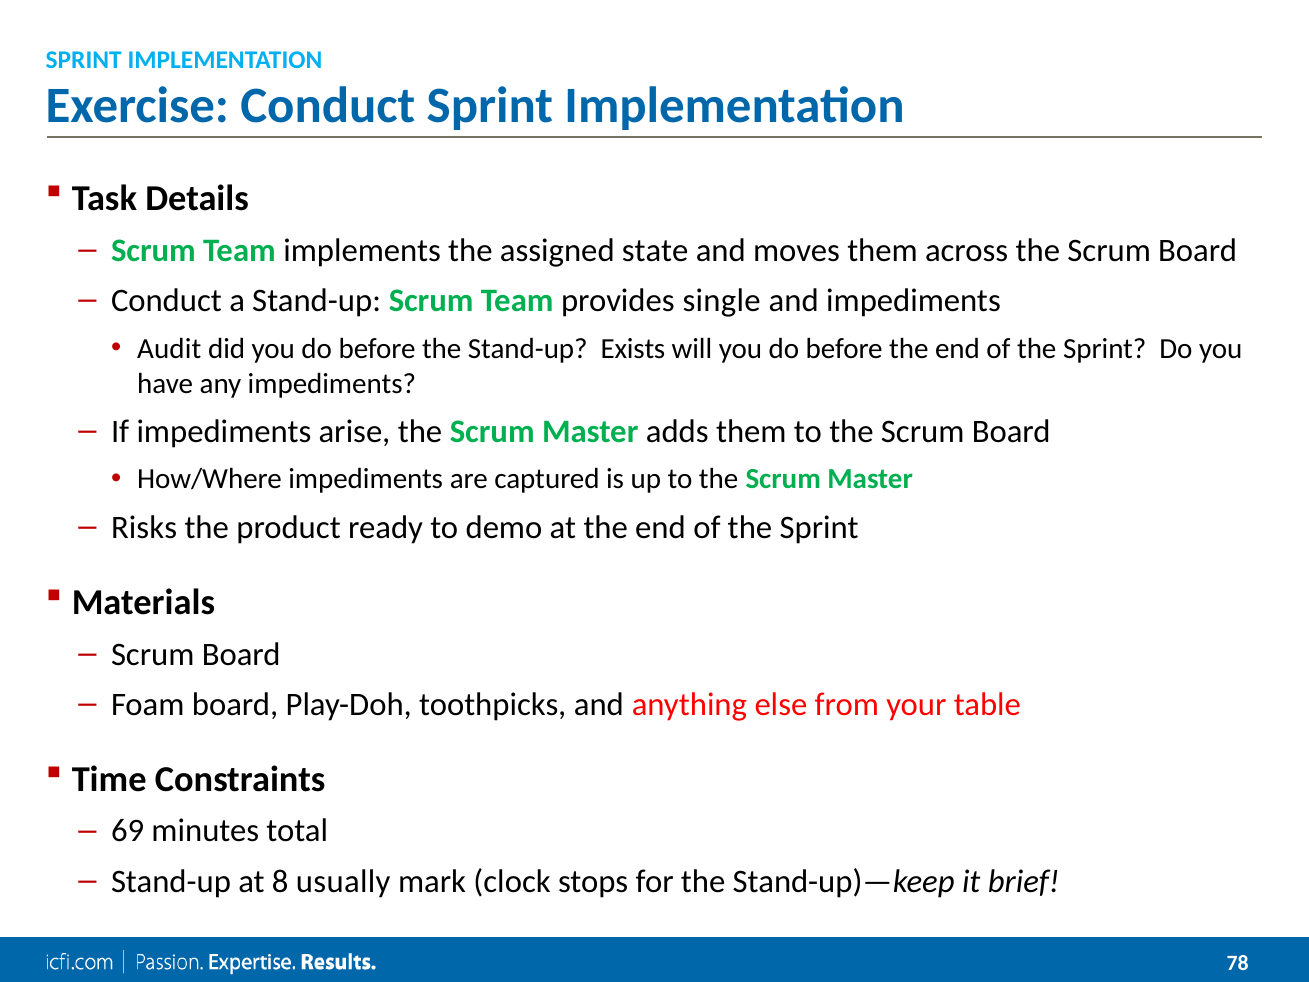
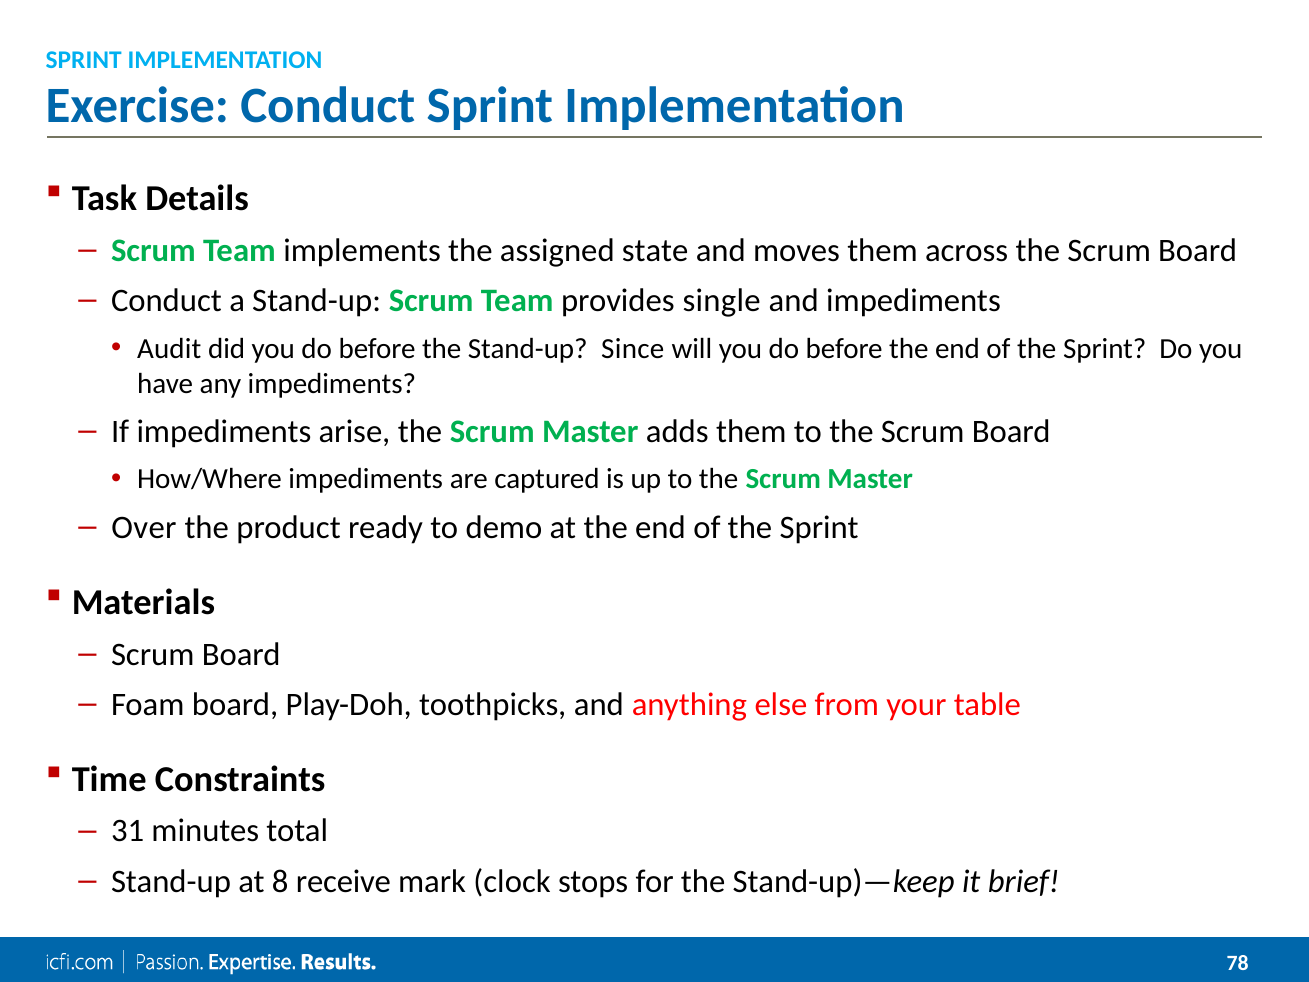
Exists: Exists -> Since
Risks: Risks -> Over
69: 69 -> 31
usually: usually -> receive
